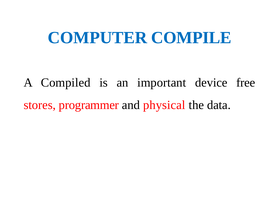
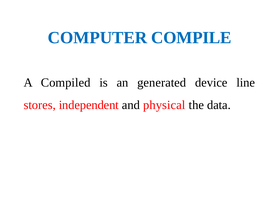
important: important -> generated
free: free -> line
programmer: programmer -> independent
